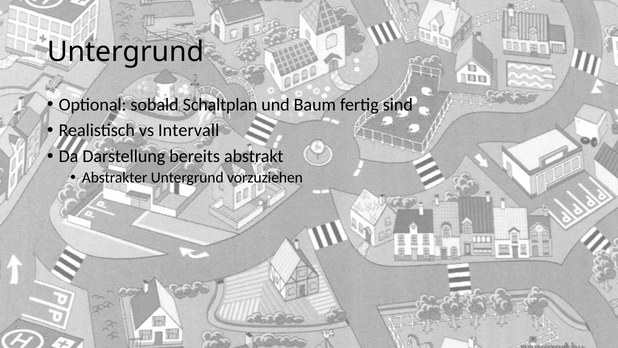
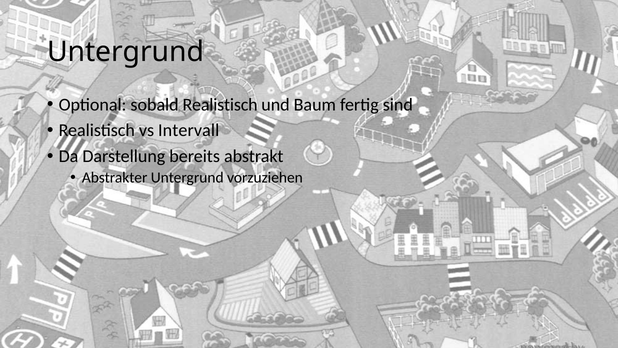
sobald Schaltplan: Schaltplan -> Realistisch
